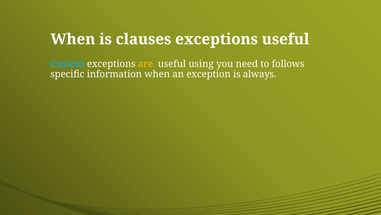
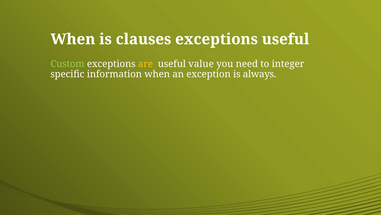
Custom colour: light blue -> light green
using: using -> value
follows: follows -> integer
